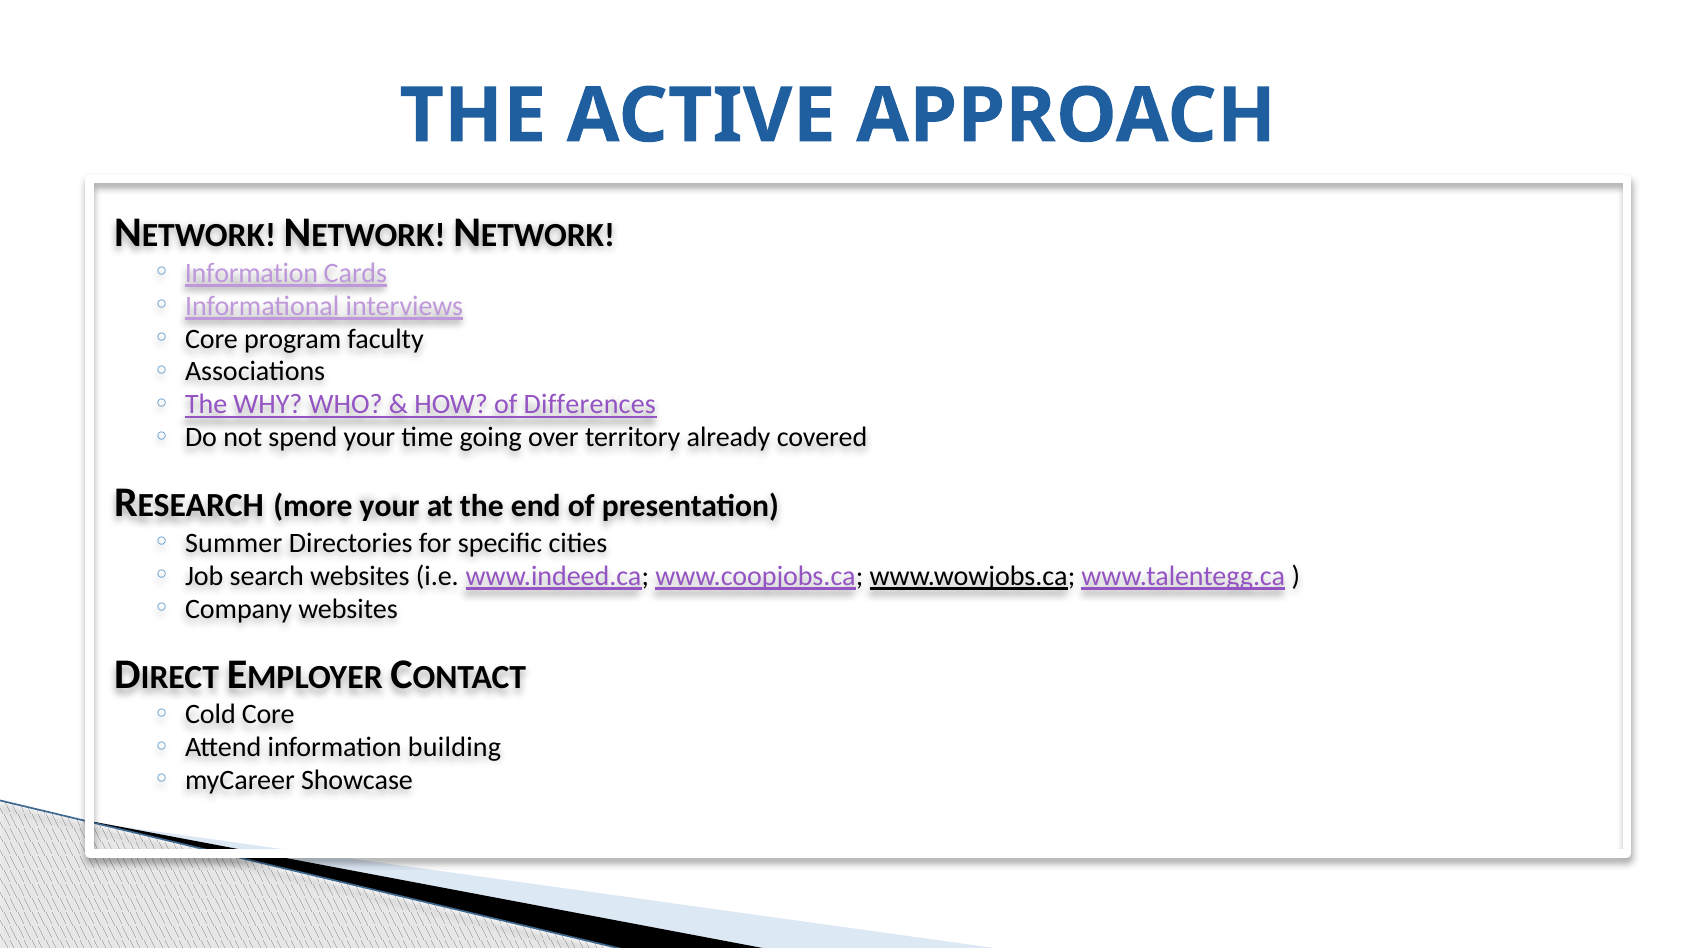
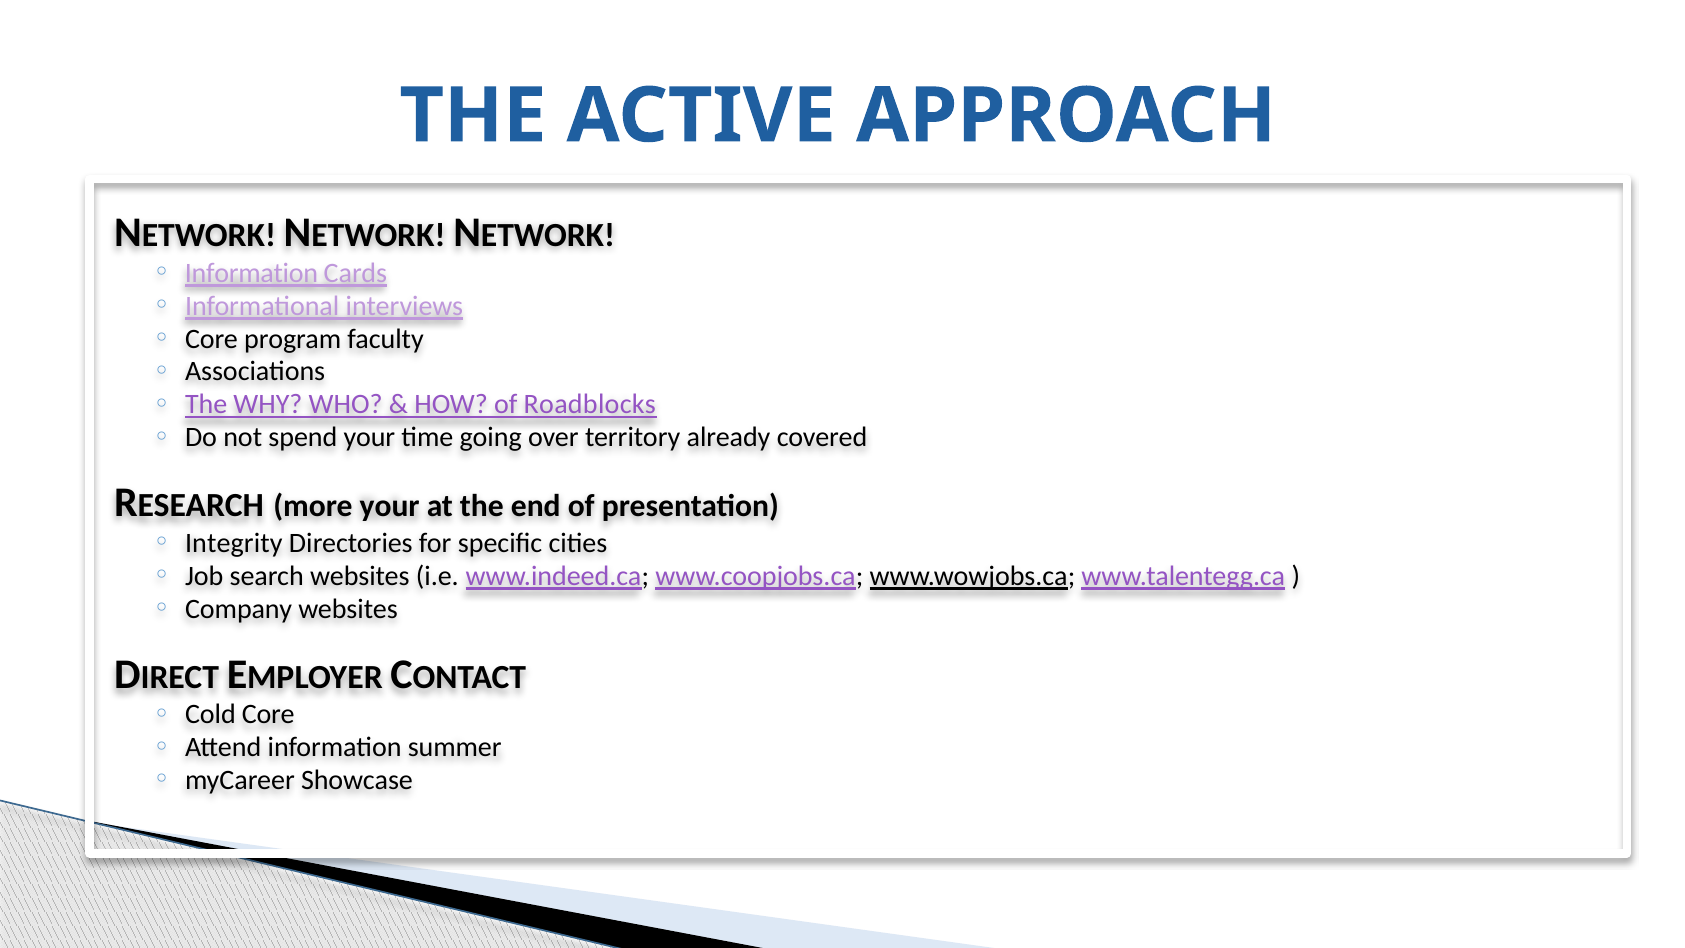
Differences: Differences -> Roadblocks
Summer: Summer -> Integrity
building: building -> summer
